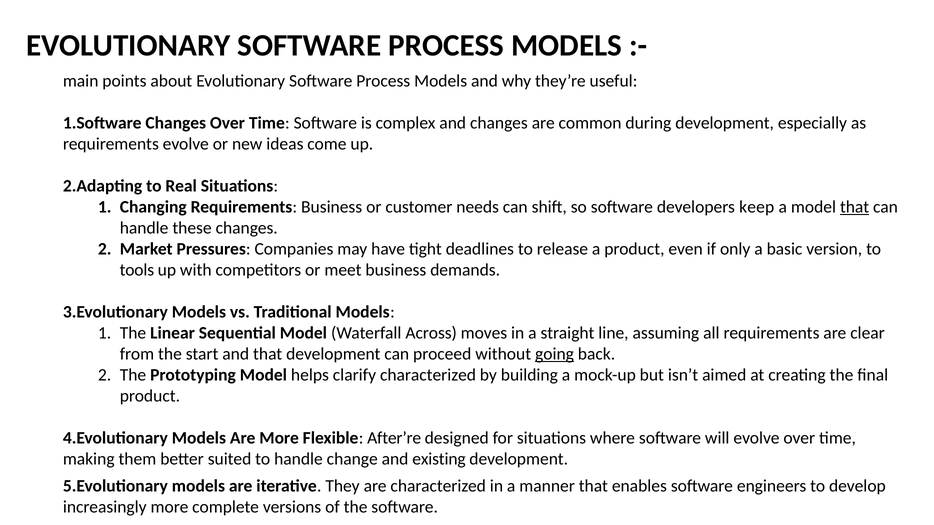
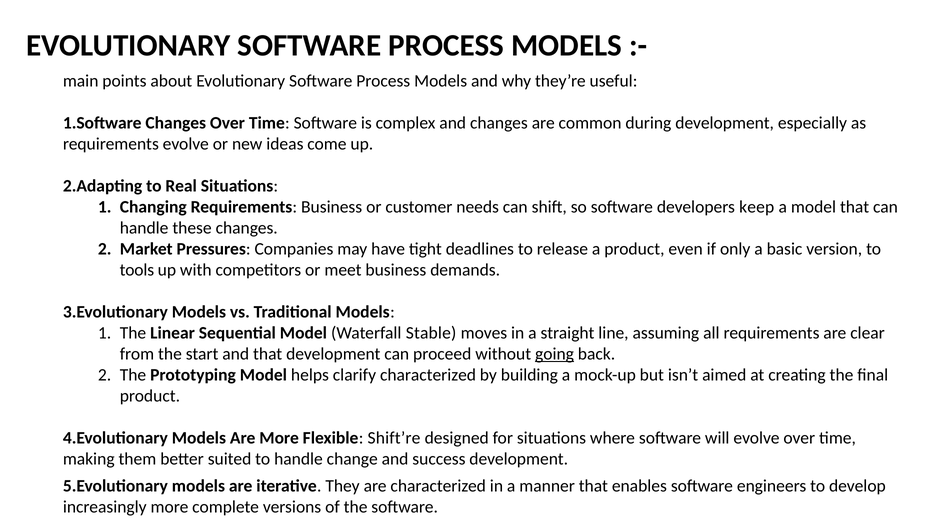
that at (855, 207) underline: present -> none
Across: Across -> Stable
After’re: After’re -> Shift’re
existing: existing -> success
